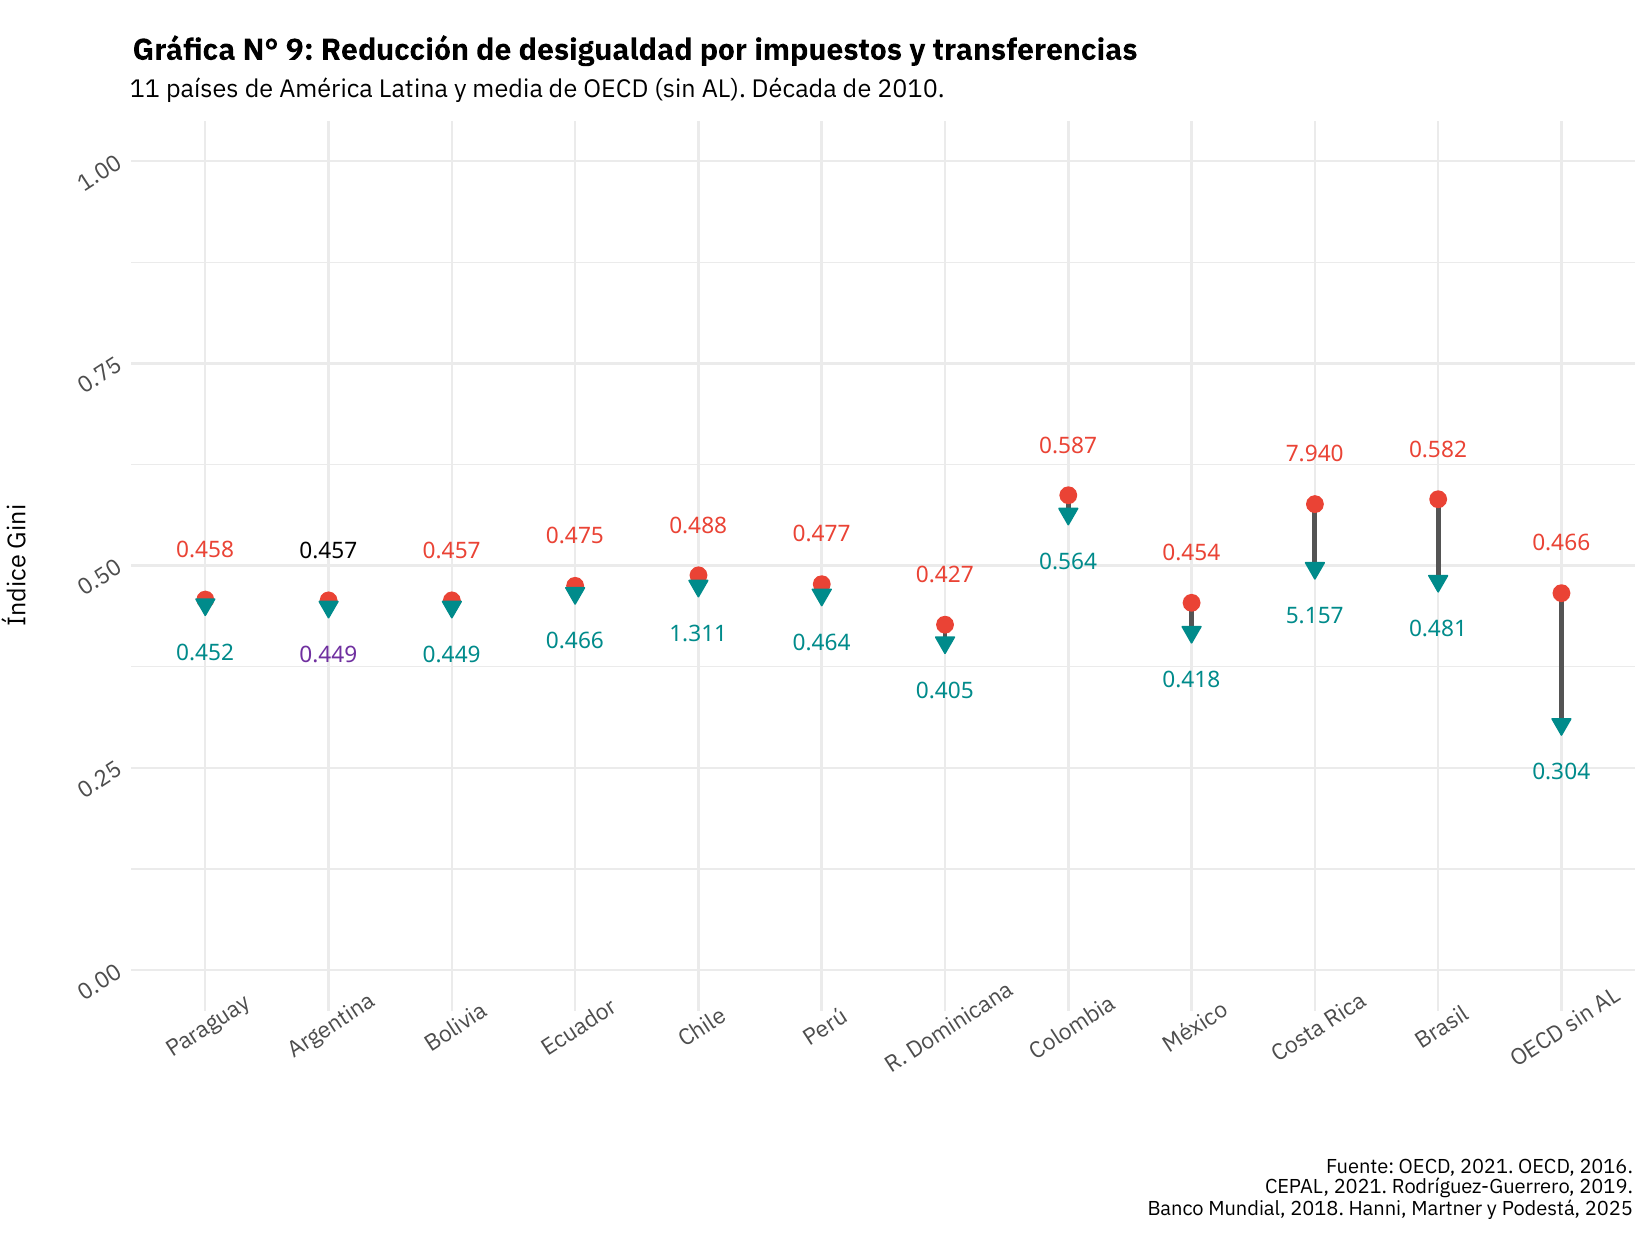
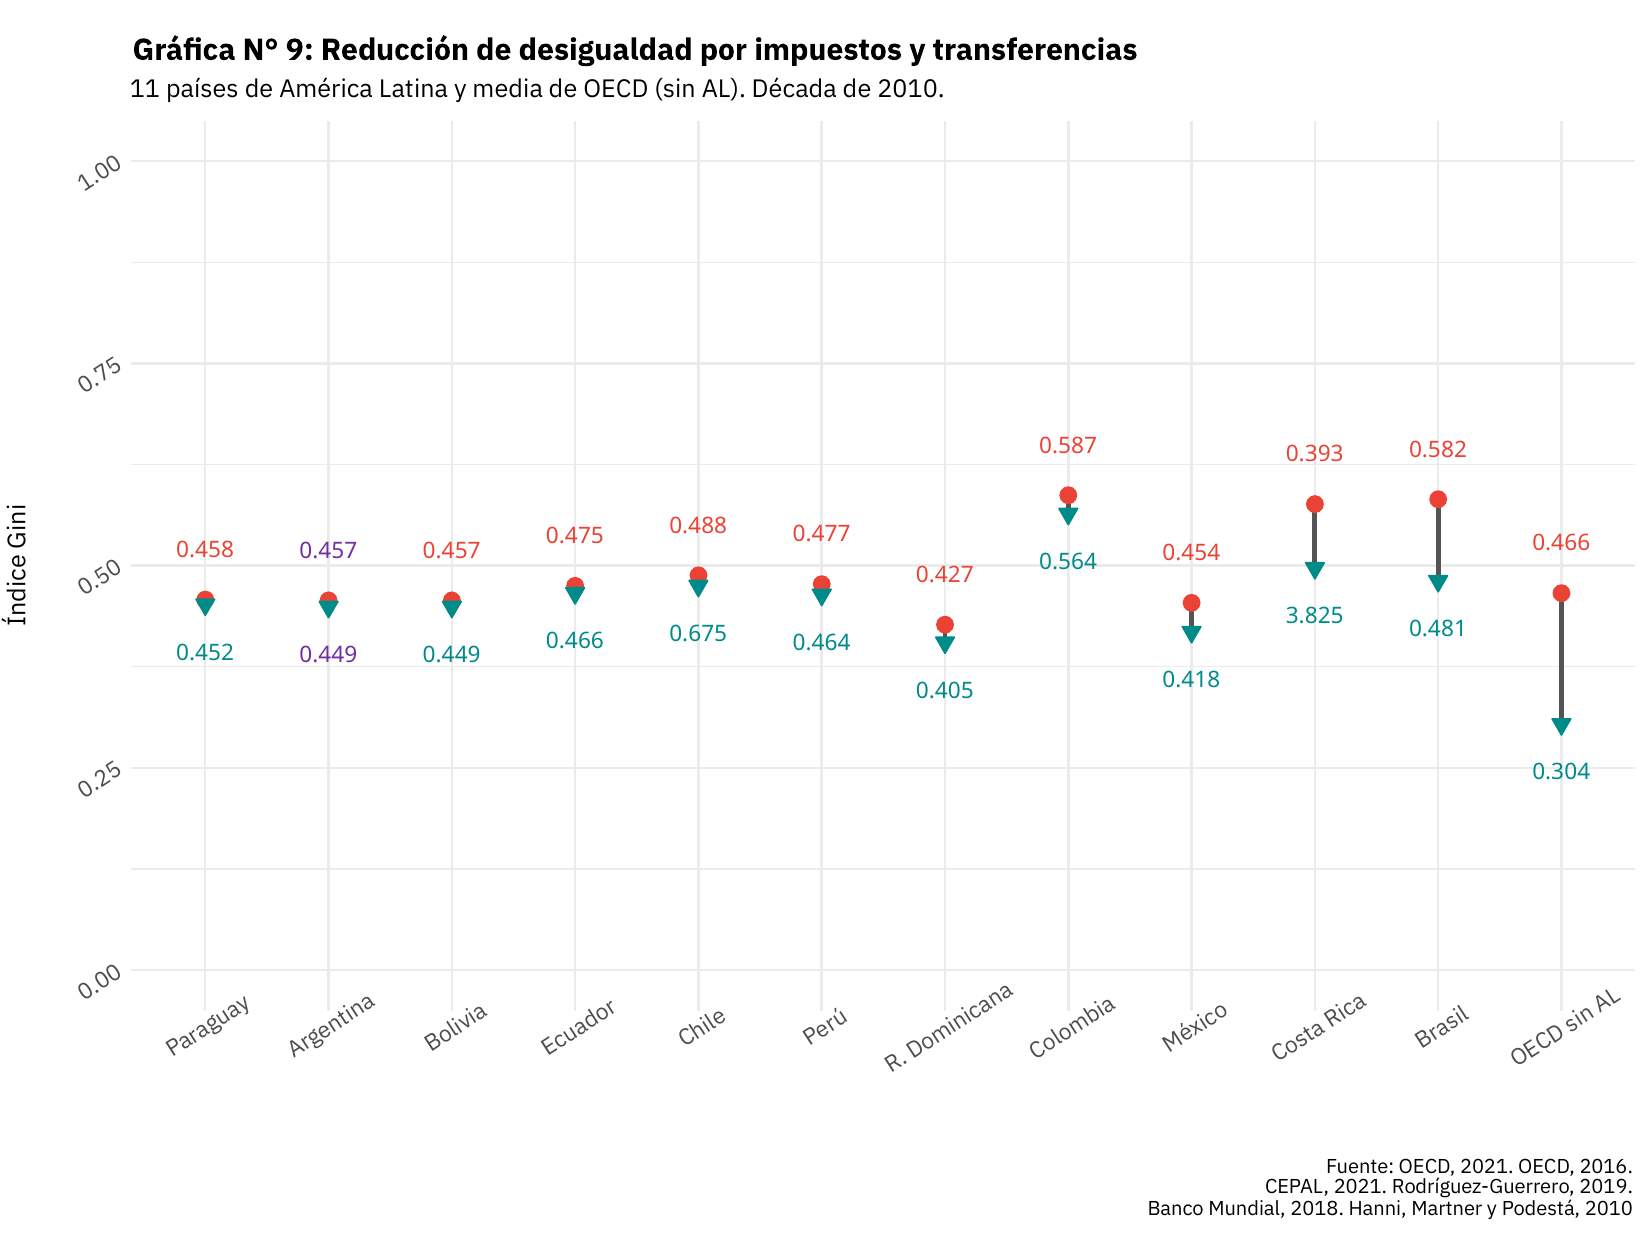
7.940: 7.940 -> 0.393
0.457 at (328, 551) colour: black -> purple
5.157: 5.157 -> 3.825
1.311: 1.311 -> 0.675
Podestá 2025: 2025 -> 2010
